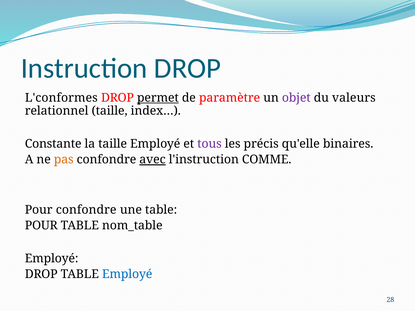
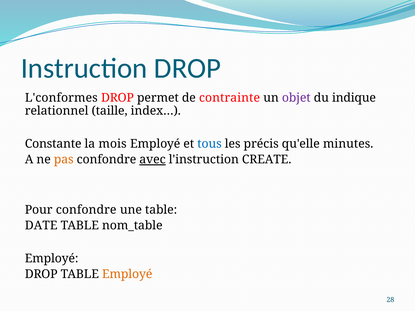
permet underline: present -> none
paramètre: paramètre -> contrainte
valeurs: valeurs -> indique
la taille: taille -> mois
tous colour: purple -> blue
binaires: binaires -> minutes
COMME: COMME -> CREATE
POUR at (41, 226): POUR -> DATE
Employé at (127, 274) colour: blue -> orange
